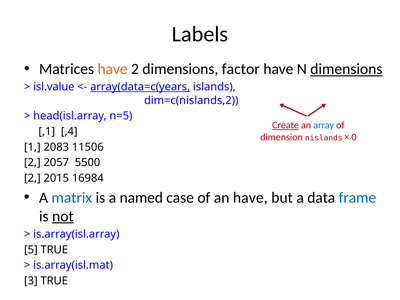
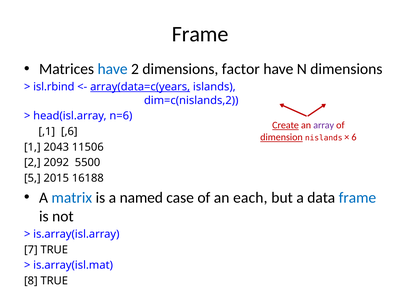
Labels at (200, 34): Labels -> Frame
have at (113, 69) colour: orange -> blue
dimensions at (346, 69) underline: present -> none
isl.value: isl.value -> isl.rbind
n=5: n=5 -> n=6
array colour: blue -> purple
,4: ,4 -> ,6
dimension underline: none -> present
0: 0 -> 6
2083: 2083 -> 2043
2057: 2057 -> 2092
2 at (32, 178): 2 -> 5
16984: 16984 -> 16188
an have: have -> each
not underline: present -> none
5: 5 -> 7
3: 3 -> 8
